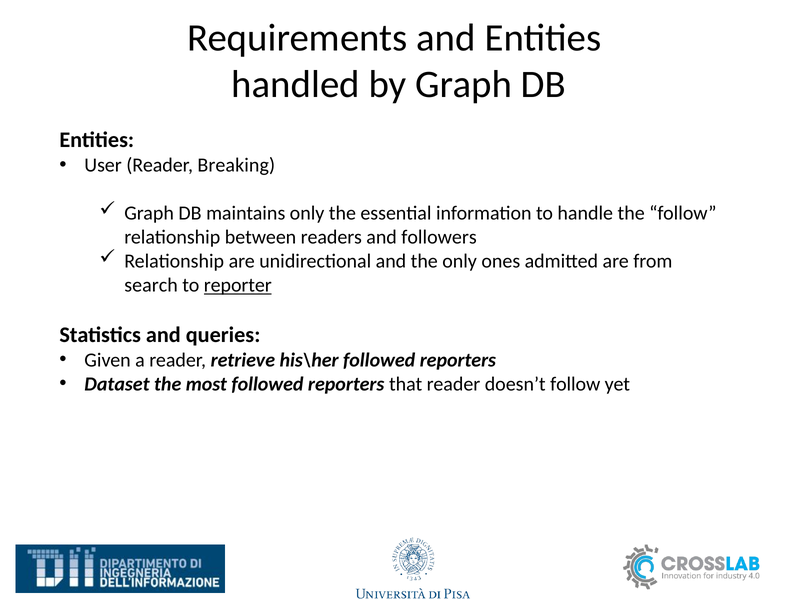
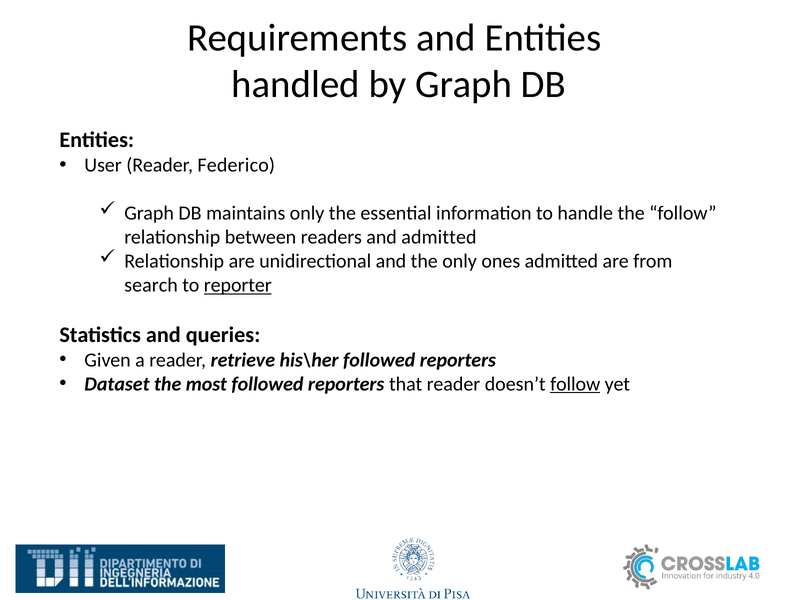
Breaking: Breaking -> Federico
and followers: followers -> admitted
follow at (575, 383) underline: none -> present
